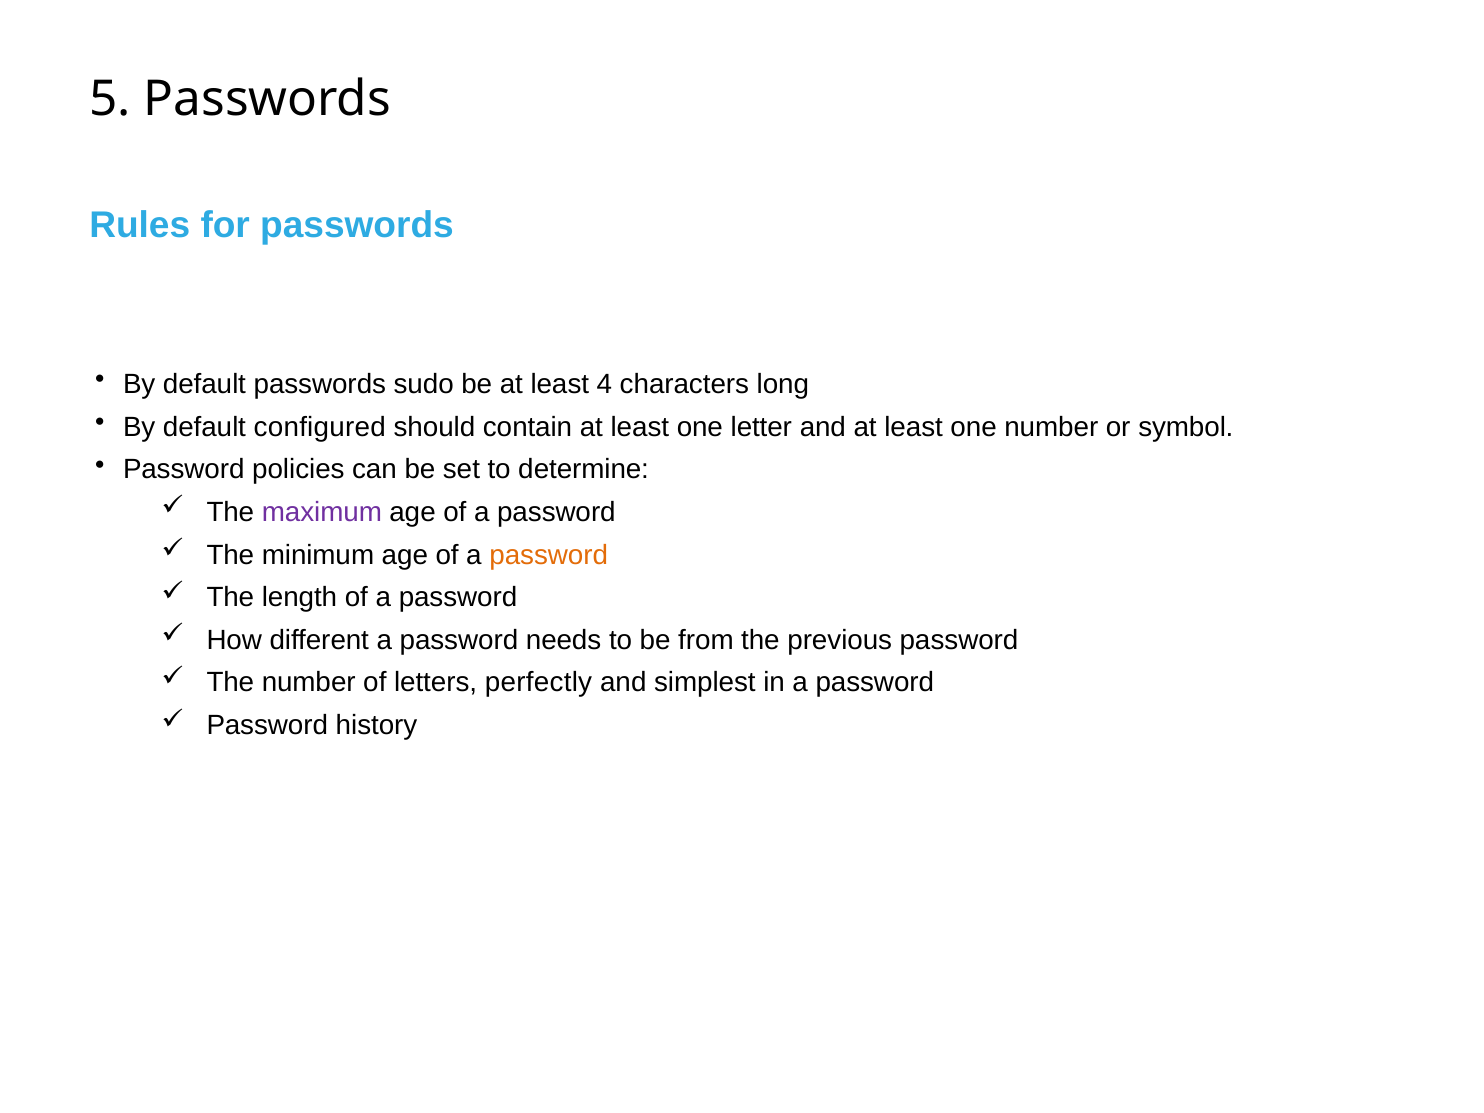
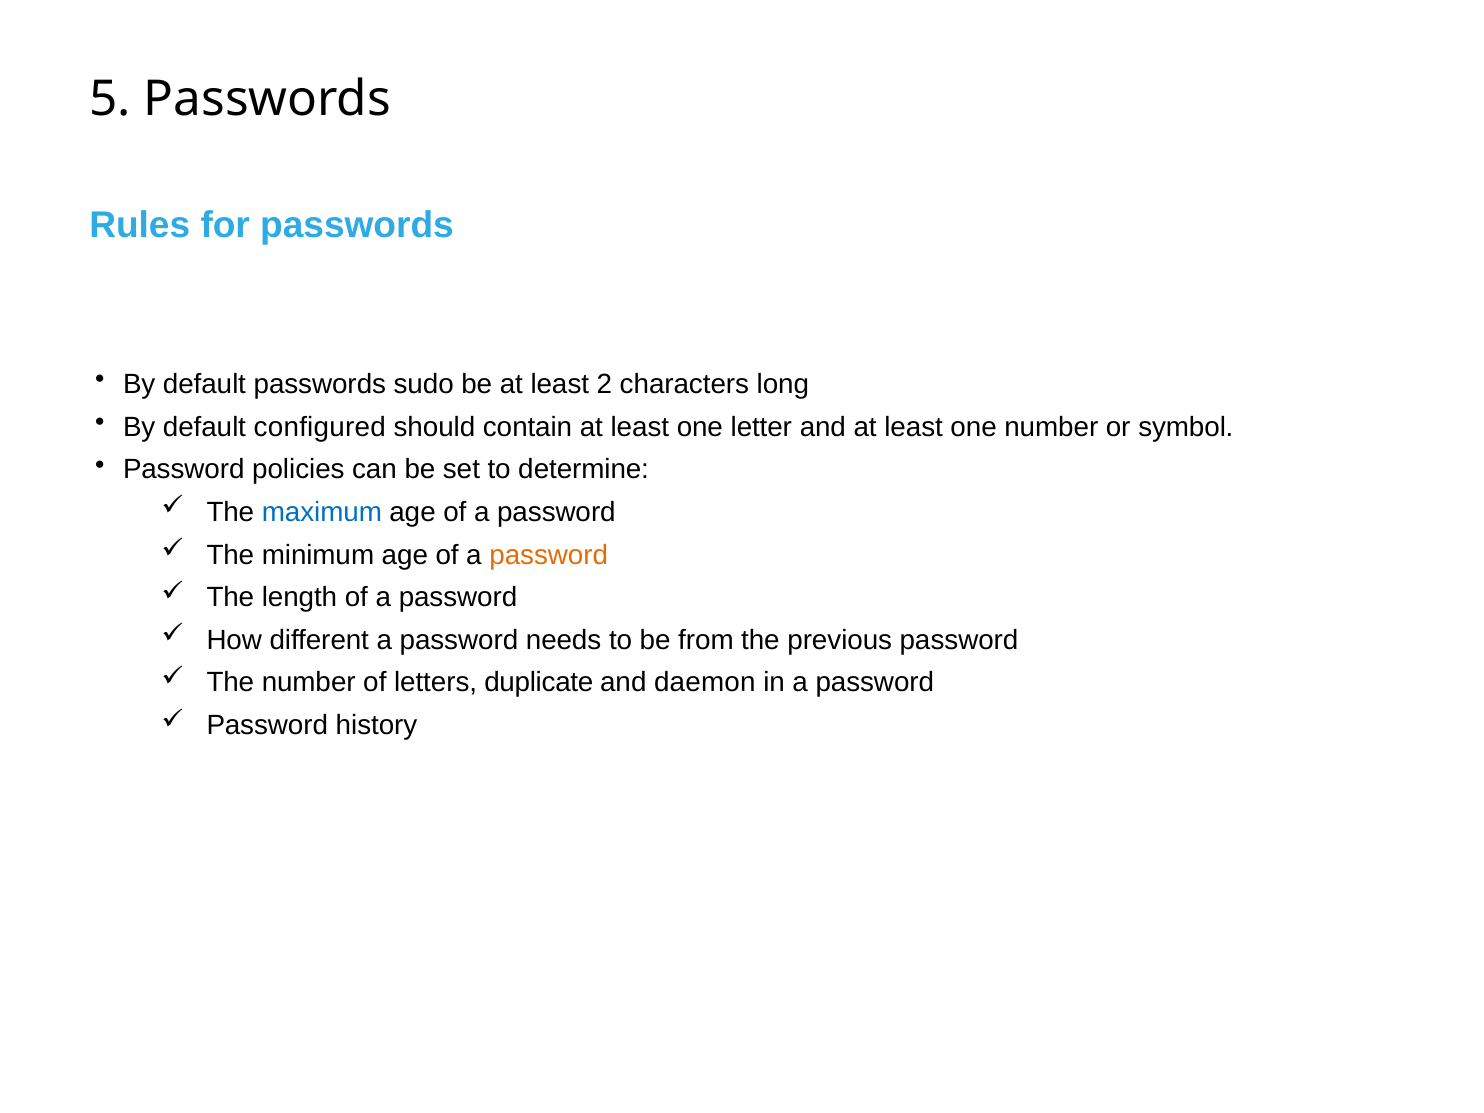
4: 4 -> 2
maximum colour: purple -> blue
perfectly: perfectly -> duplicate
simplest: simplest -> daemon
